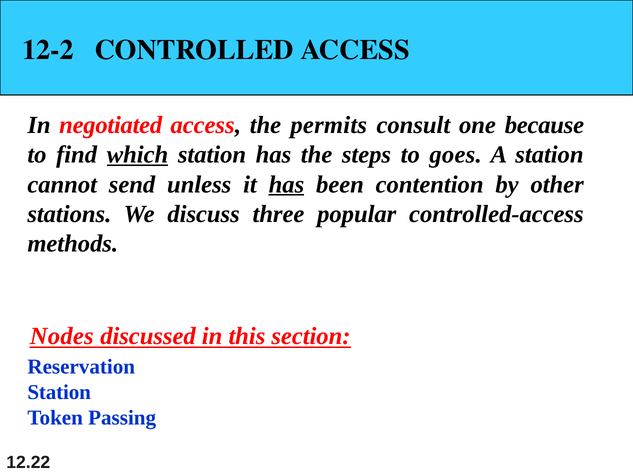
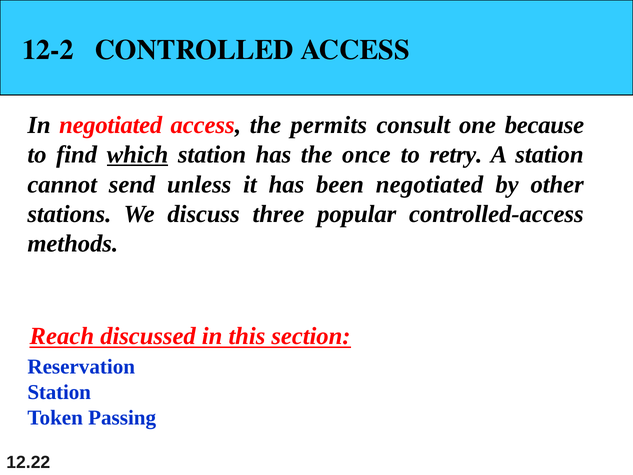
steps: steps -> once
goes: goes -> retry
has at (286, 184) underline: present -> none
been contention: contention -> negotiated
Nodes: Nodes -> Reach
